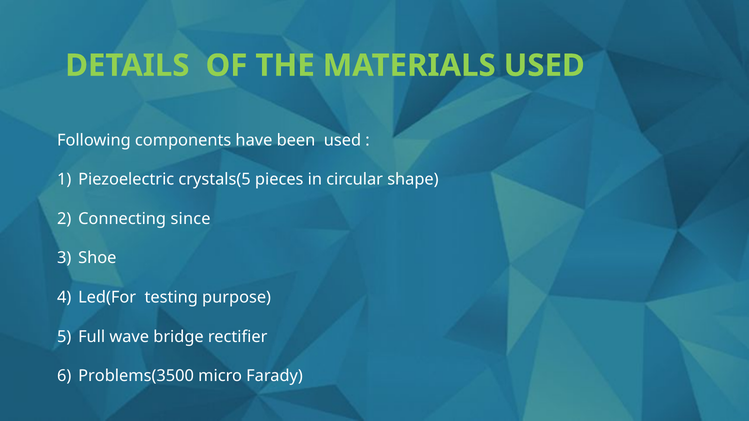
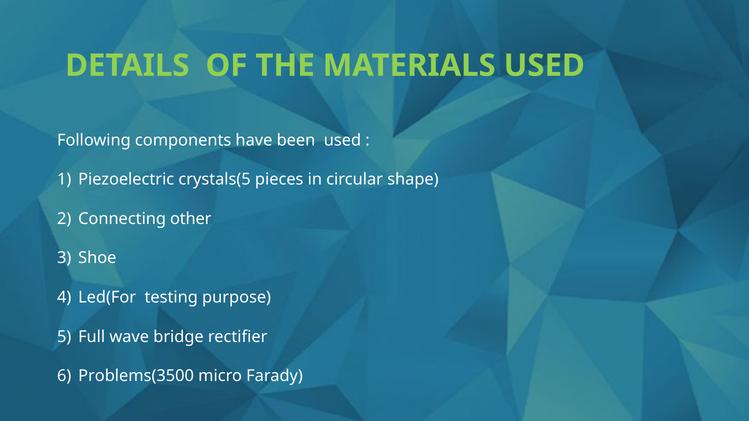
since: since -> other
